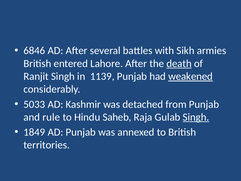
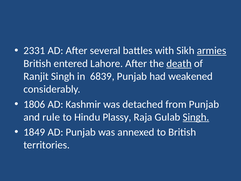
6846: 6846 -> 2331
armies underline: none -> present
1139: 1139 -> 6839
weakened underline: present -> none
5033: 5033 -> 1806
Saheb: Saheb -> Plassy
